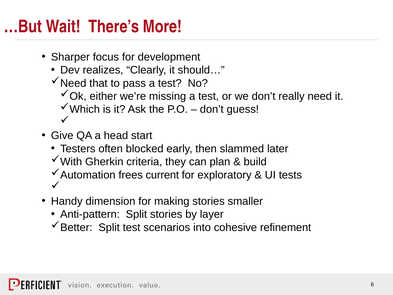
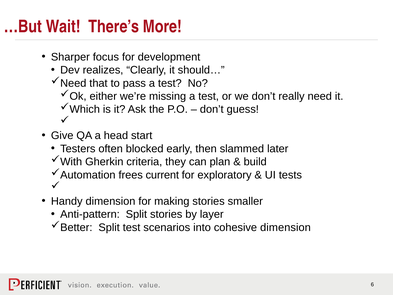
cohesive refinement: refinement -> dimension
